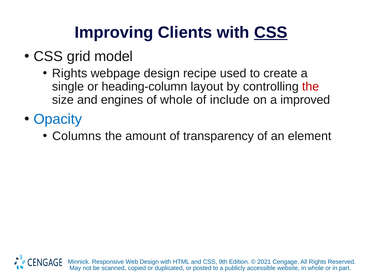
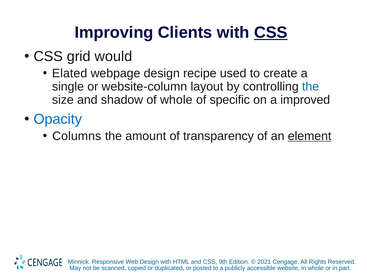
model: model -> would
Rights at (70, 73): Rights -> Elated
heading-column: heading-column -> website-column
the at (311, 87) colour: red -> blue
engines: engines -> shadow
include: include -> specific
element underline: none -> present
